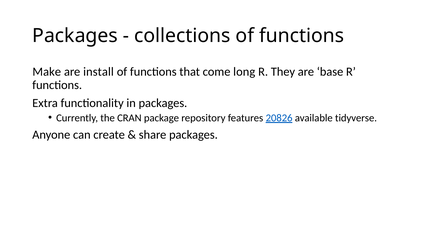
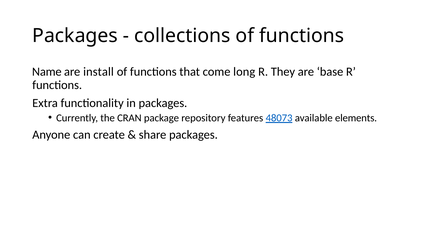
Make: Make -> Name
20826: 20826 -> 48073
tidyverse: tidyverse -> elements
